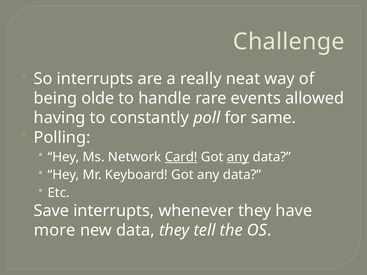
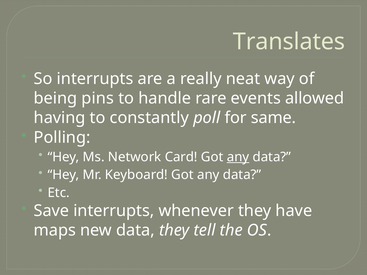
Challenge: Challenge -> Translates
olde: olde -> pins
Card underline: present -> none
more: more -> maps
